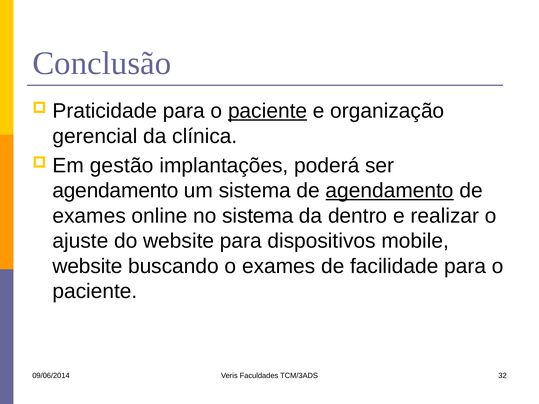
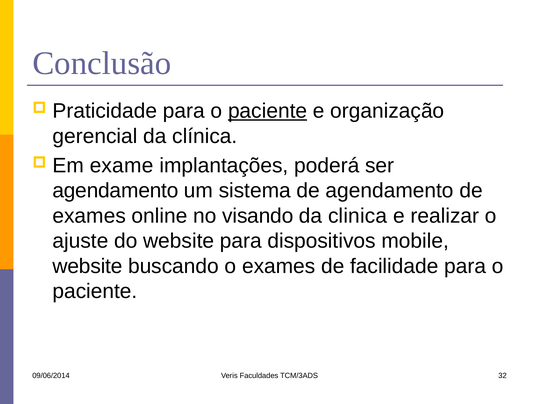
gestão: gestão -> exame
agendamento at (390, 191) underline: present -> none
no sistema: sistema -> visando
dentro: dentro -> clinica
